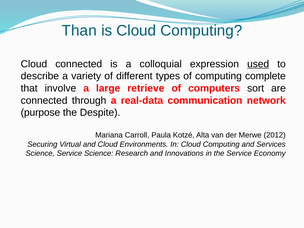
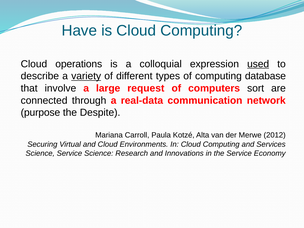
Than: Than -> Have
Cloud connected: connected -> operations
variety underline: none -> present
complete: complete -> database
retrieve: retrieve -> request
